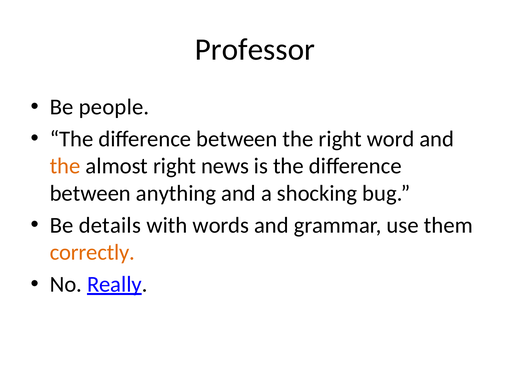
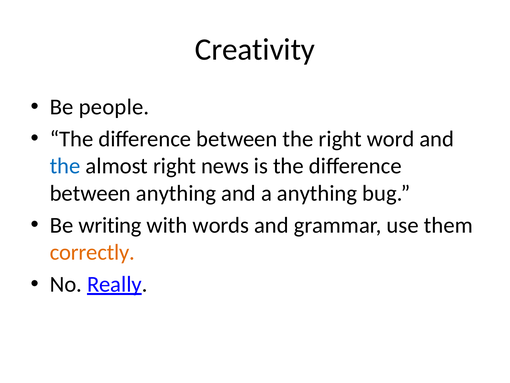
Professor: Professor -> Creativity
the at (65, 166) colour: orange -> blue
a shocking: shocking -> anything
details: details -> writing
